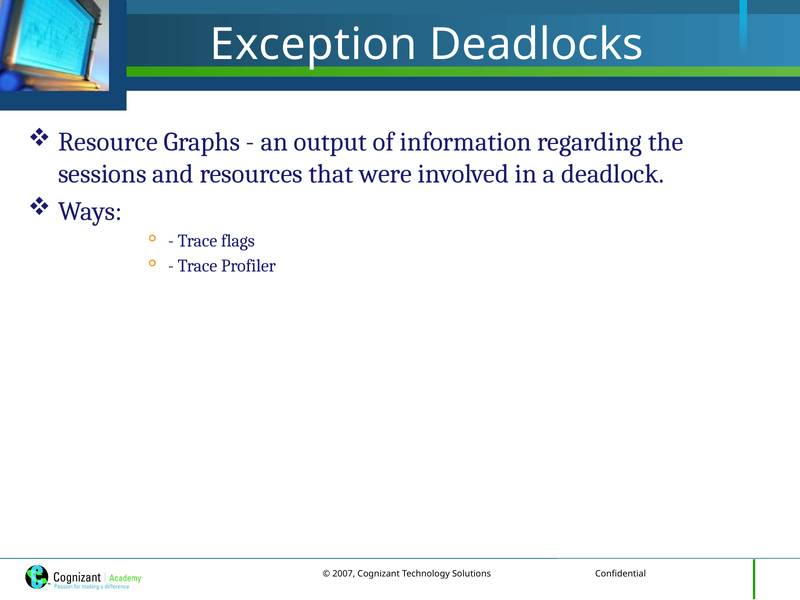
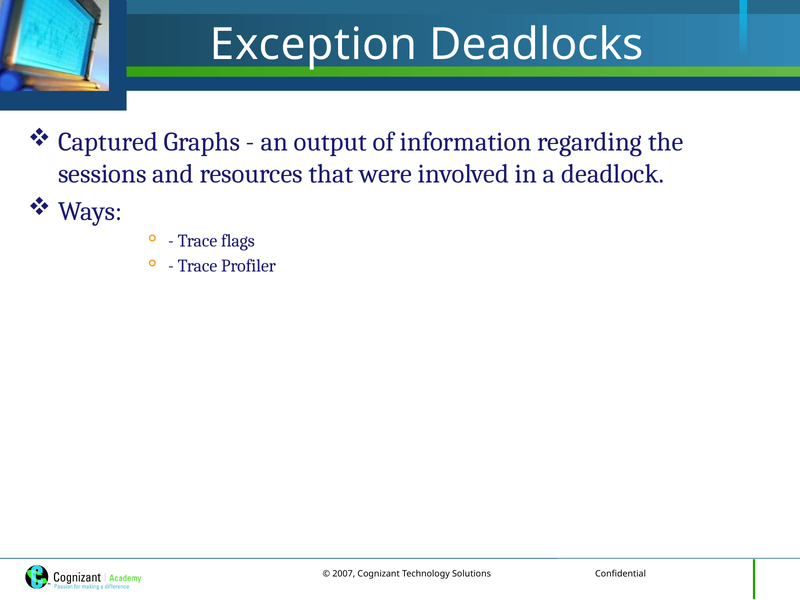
Resource: Resource -> Captured
